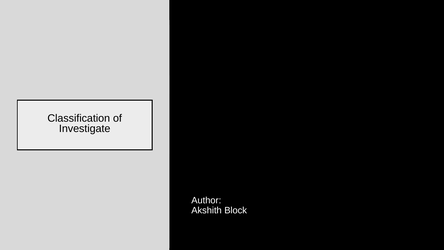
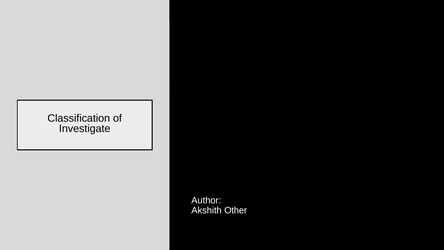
Block: Block -> Other
